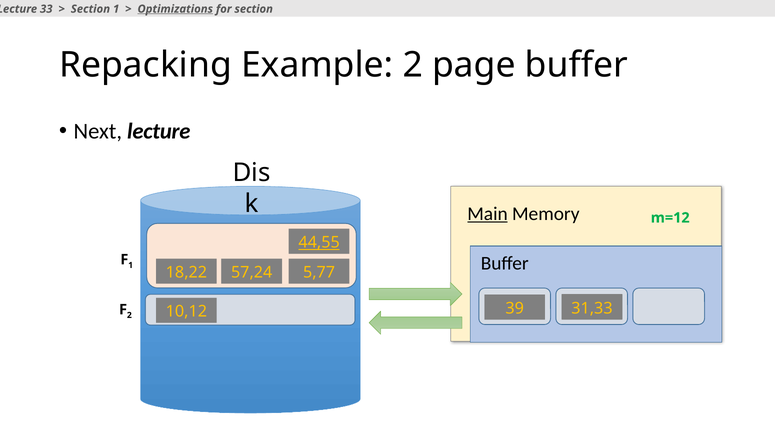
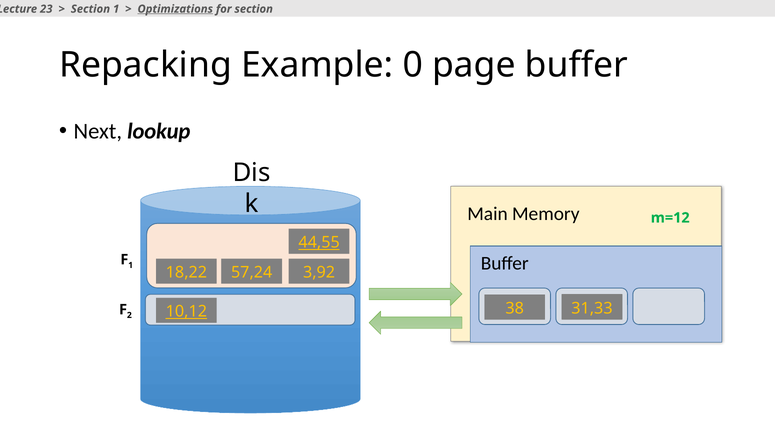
33 at (46, 9): 33 -> 23
Example 2: 2 -> 0
Next lecture: lecture -> lookup
Main underline: present -> none
5,77: 5,77 -> 3,92
10,12 underline: none -> present
39: 39 -> 38
